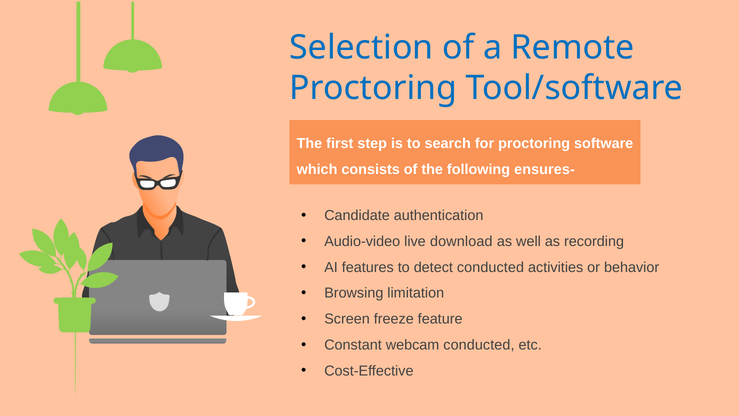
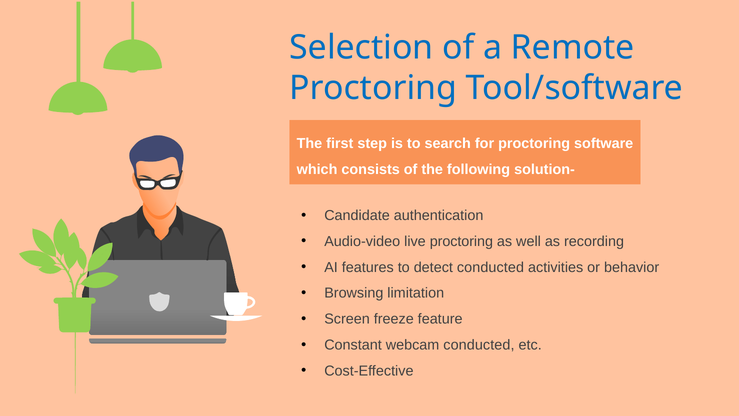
ensures-: ensures- -> solution-
live download: download -> proctoring
